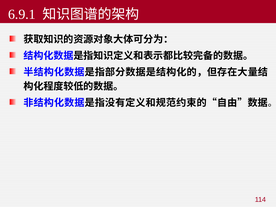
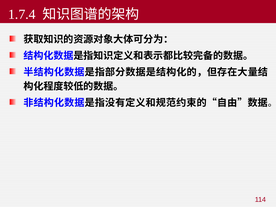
6.9.1: 6.9.1 -> 1.7.4
